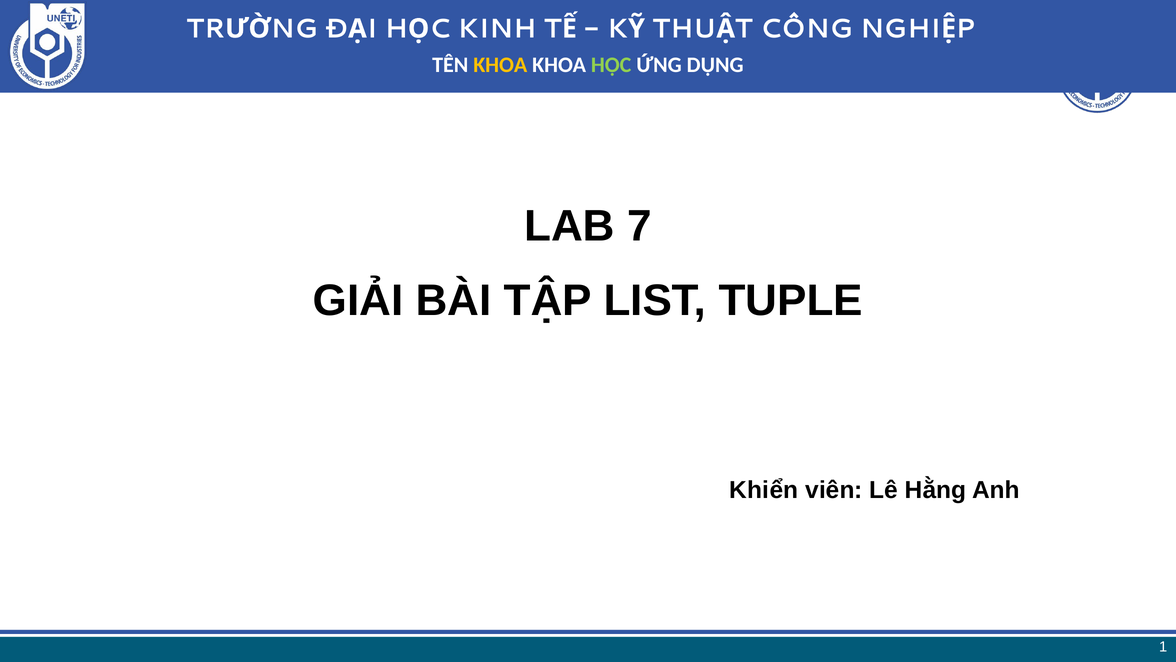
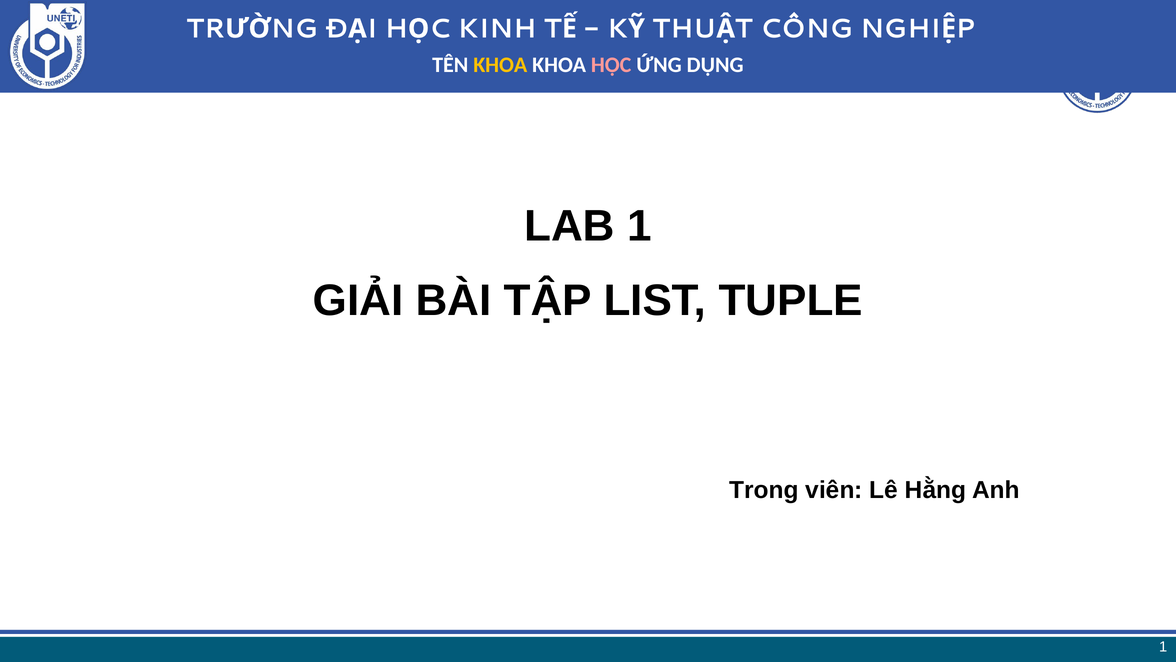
HỌC colour: light green -> pink
LAB 7: 7 -> 1
Khiển: Khiển -> Trong
